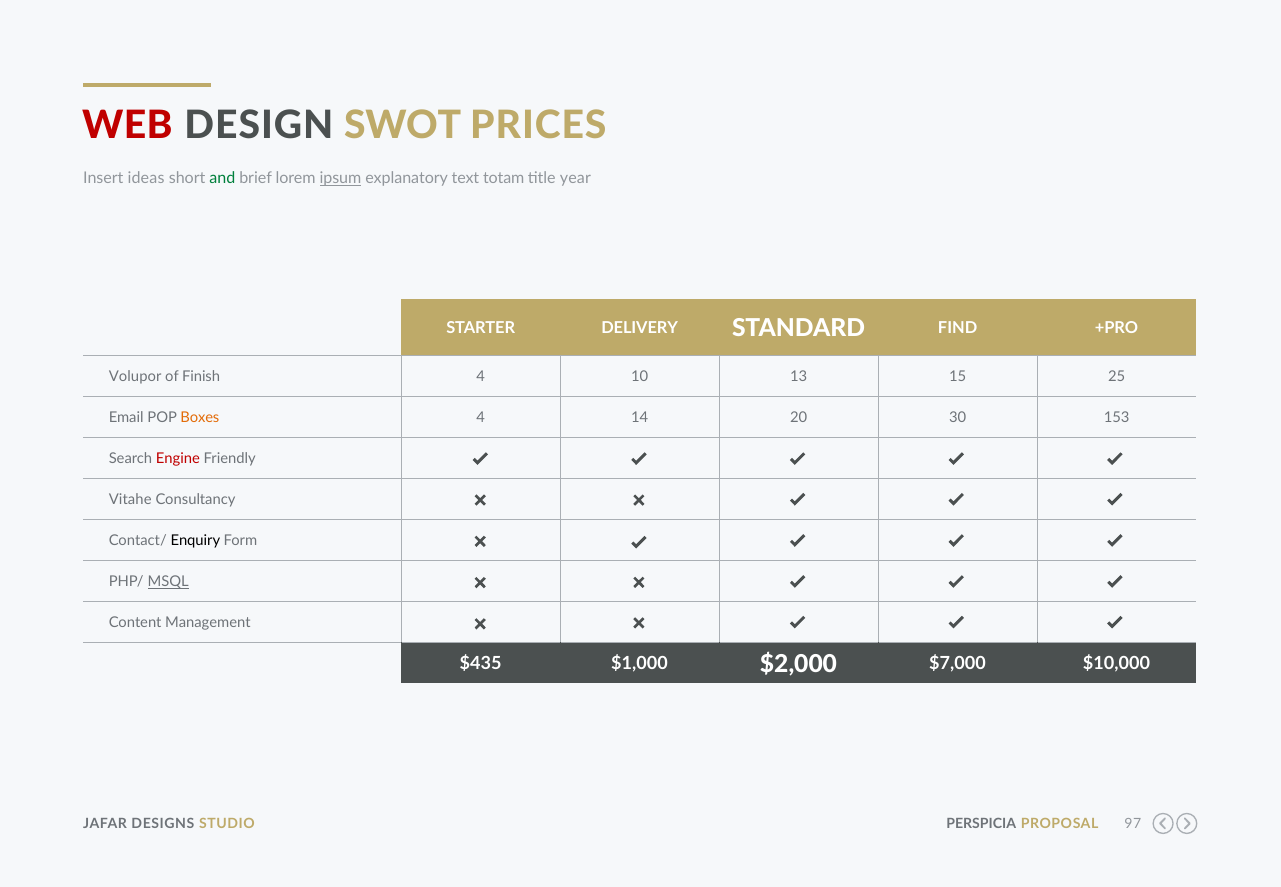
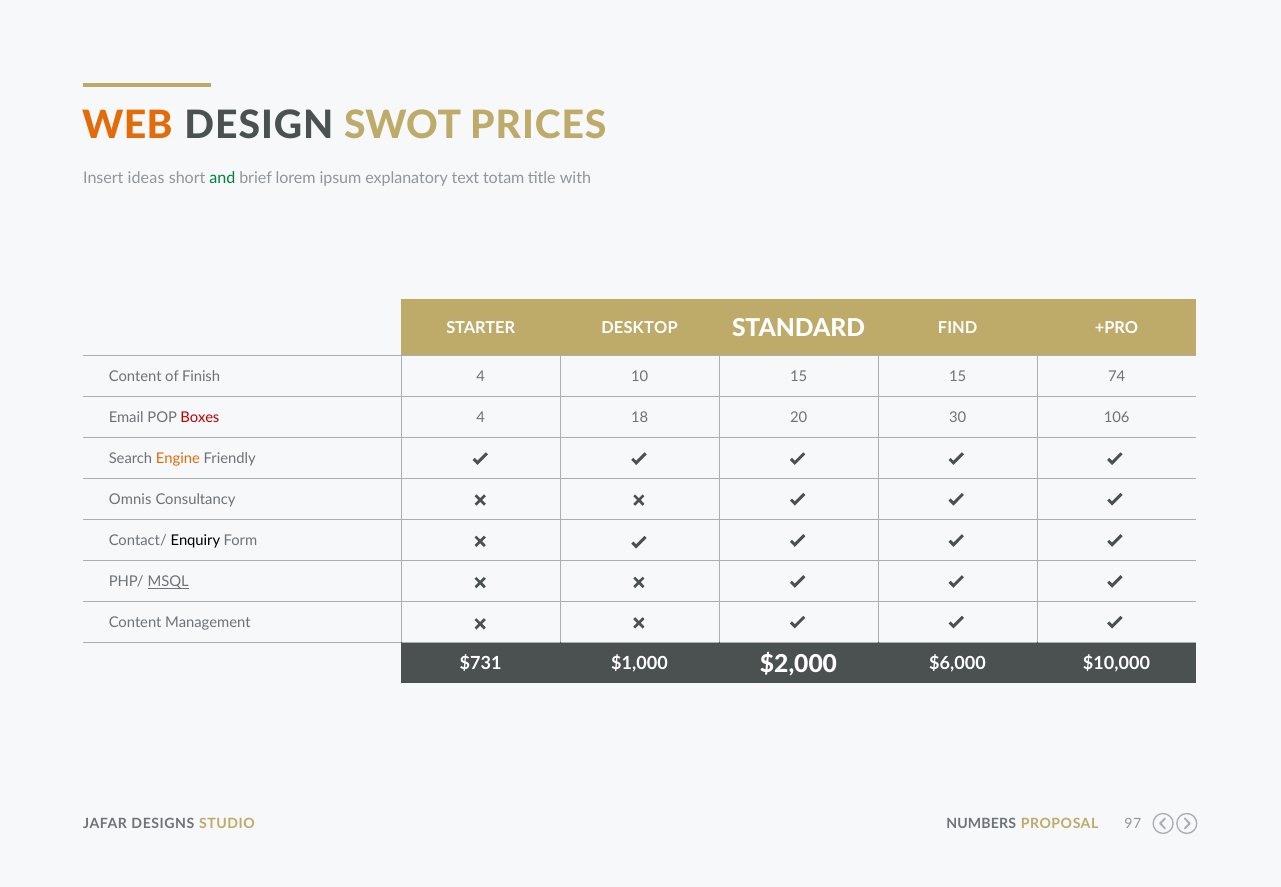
WEB colour: red -> orange
ipsum underline: present -> none
year: year -> with
DELIVERY: DELIVERY -> DESKTOP
Volupor at (135, 376): Volupor -> Content
10 13: 13 -> 15
25: 25 -> 74
Boxes colour: orange -> red
14: 14 -> 18
153: 153 -> 106
Engine colour: red -> orange
Vitahe: Vitahe -> Omnis
$435: $435 -> $731
$7,000: $7,000 -> $6,000
PERSPICIA: PERSPICIA -> NUMBERS
